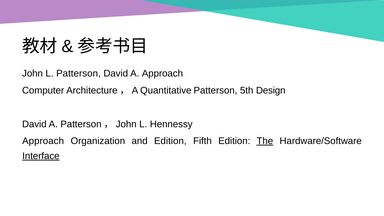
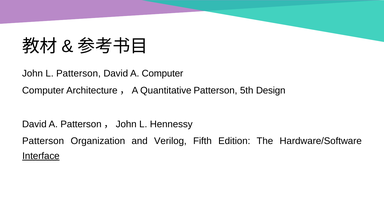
A Approach: Approach -> Computer
Approach at (43, 141): Approach -> Patterson
and Edition: Edition -> Verilog
The underline: present -> none
